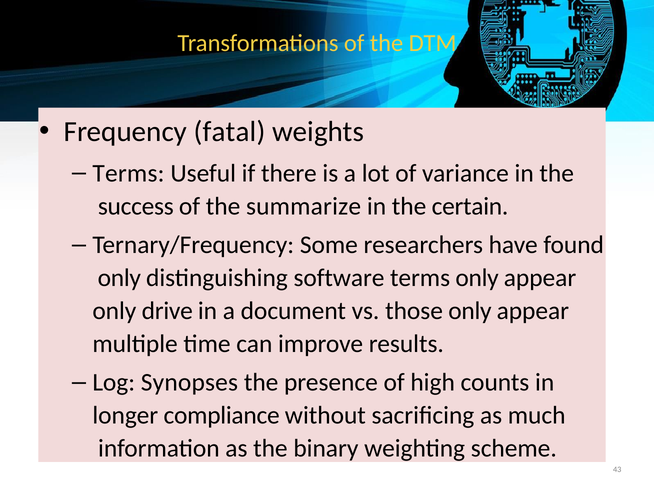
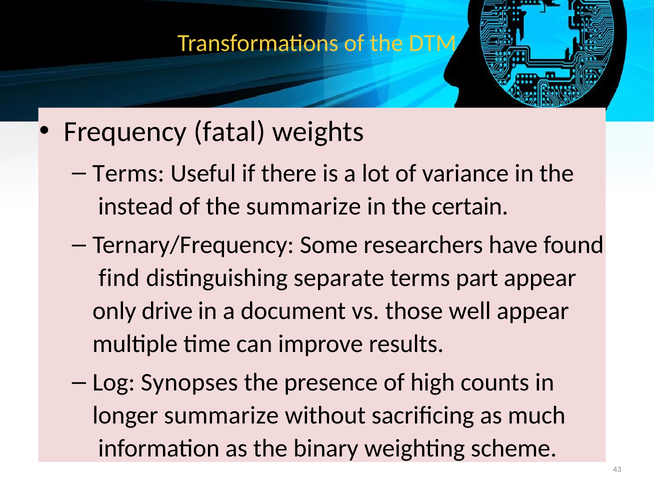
success: success -> instead
only at (119, 278): only -> find
software: software -> separate
terms only: only -> part
those only: only -> well
longer compliance: compliance -> summarize
